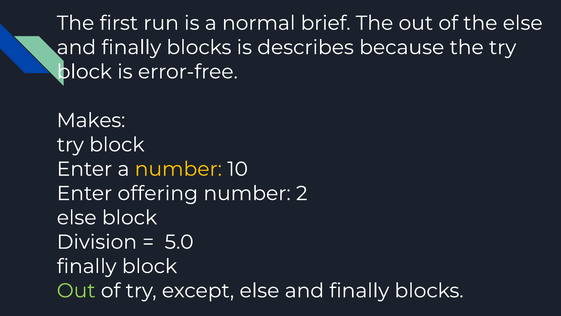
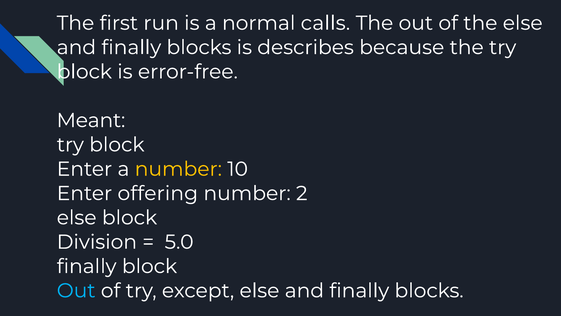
brief: brief -> calls
Makes: Makes -> Meant
Out at (76, 290) colour: light green -> light blue
